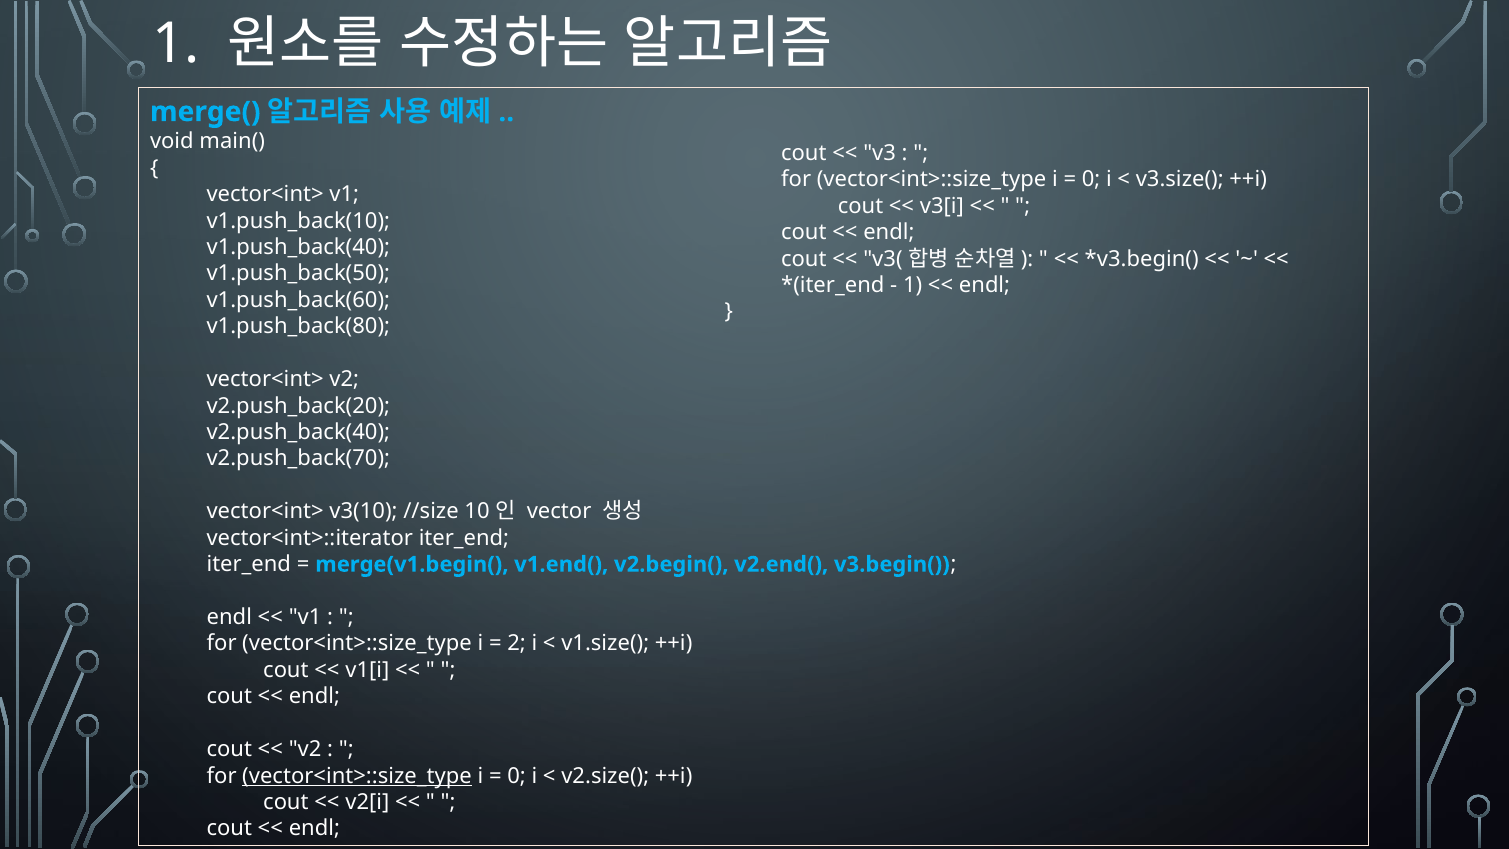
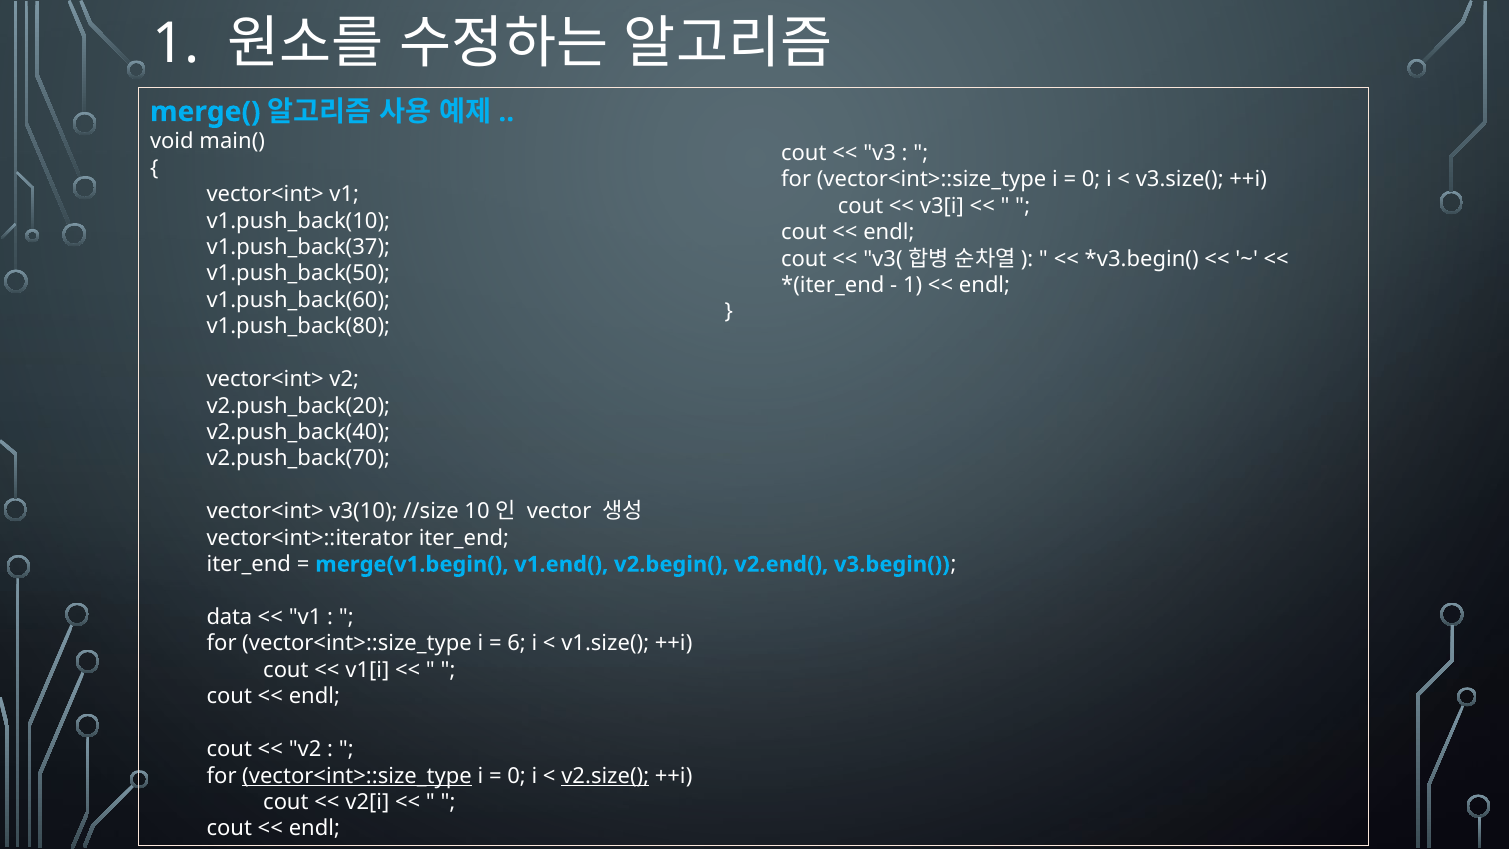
v1.push_back(40: v1.push_back(40 -> v1.push_back(37
endl at (229, 617): endl -> data
2: 2 -> 6
v2.size( underline: none -> present
